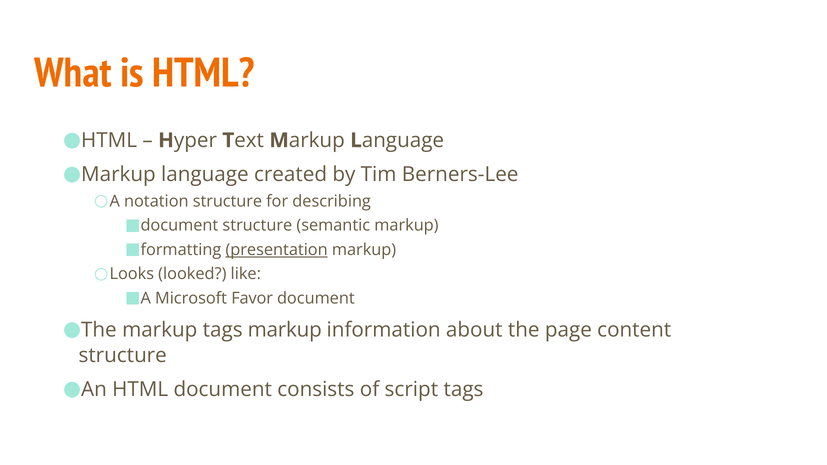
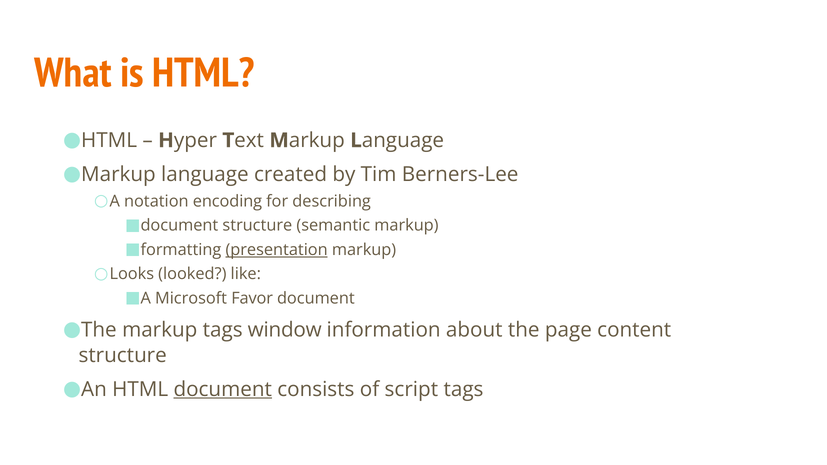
notation structure: structure -> encoding
tags markup: markup -> window
document at (223, 389) underline: none -> present
